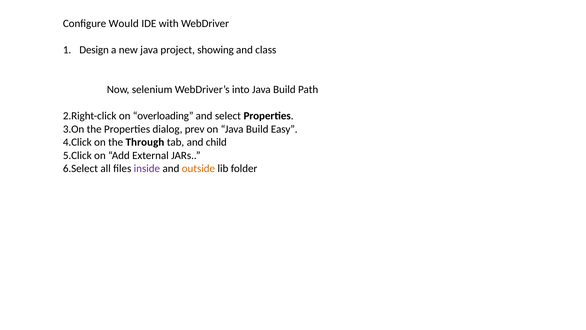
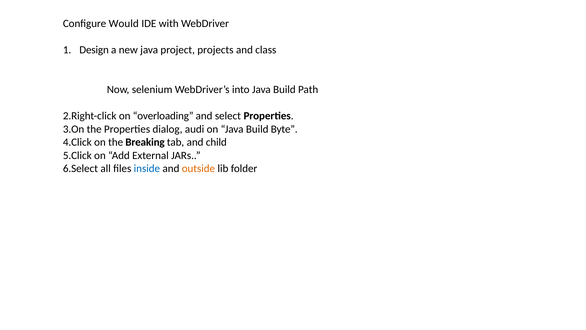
showing: showing -> projects
prev: prev -> audi
Easy: Easy -> Byte
Through: Through -> Breaking
inside colour: purple -> blue
